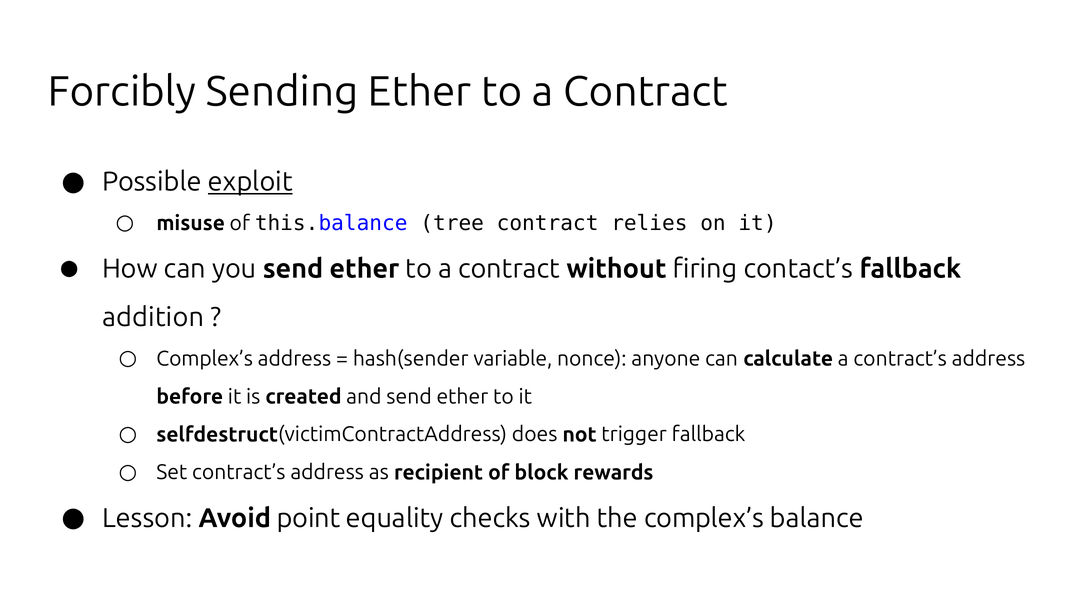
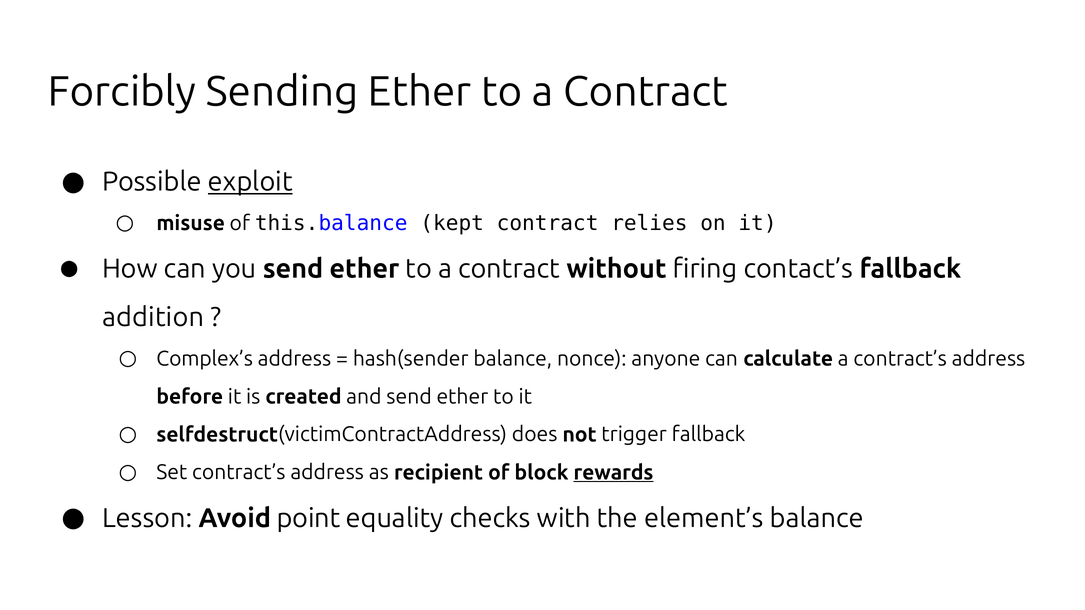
tree: tree -> kept
hash(sender variable: variable -> balance
rewards underline: none -> present
the complex’s: complex’s -> element’s
